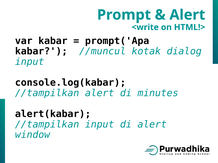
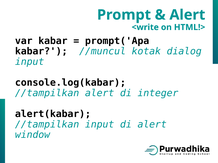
minutes: minutes -> integer
